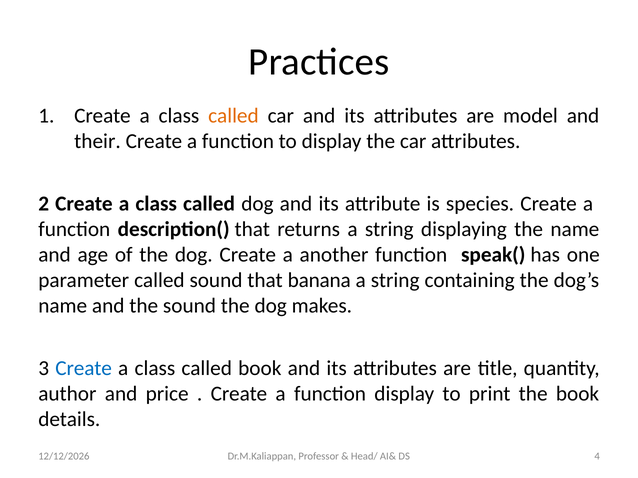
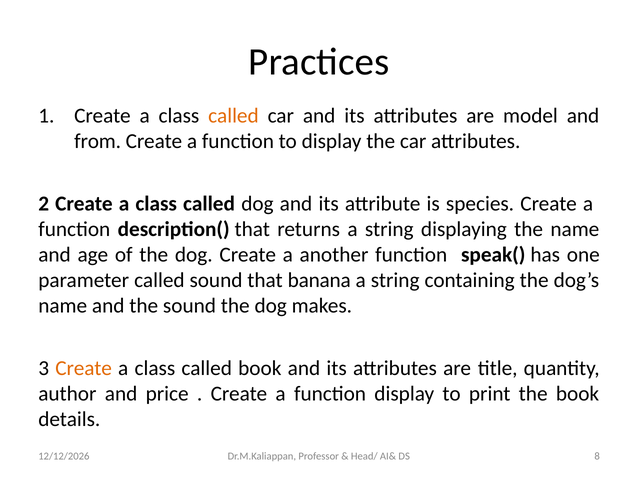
their: their -> from
Create at (84, 368) colour: blue -> orange
4: 4 -> 8
